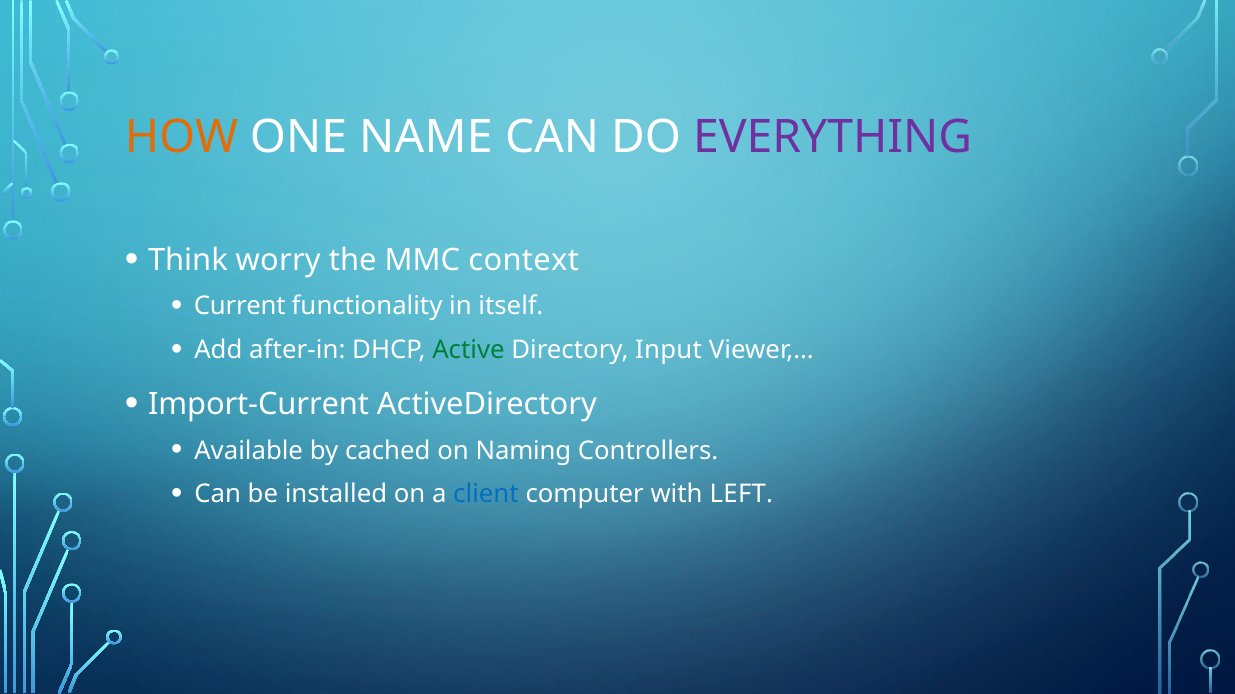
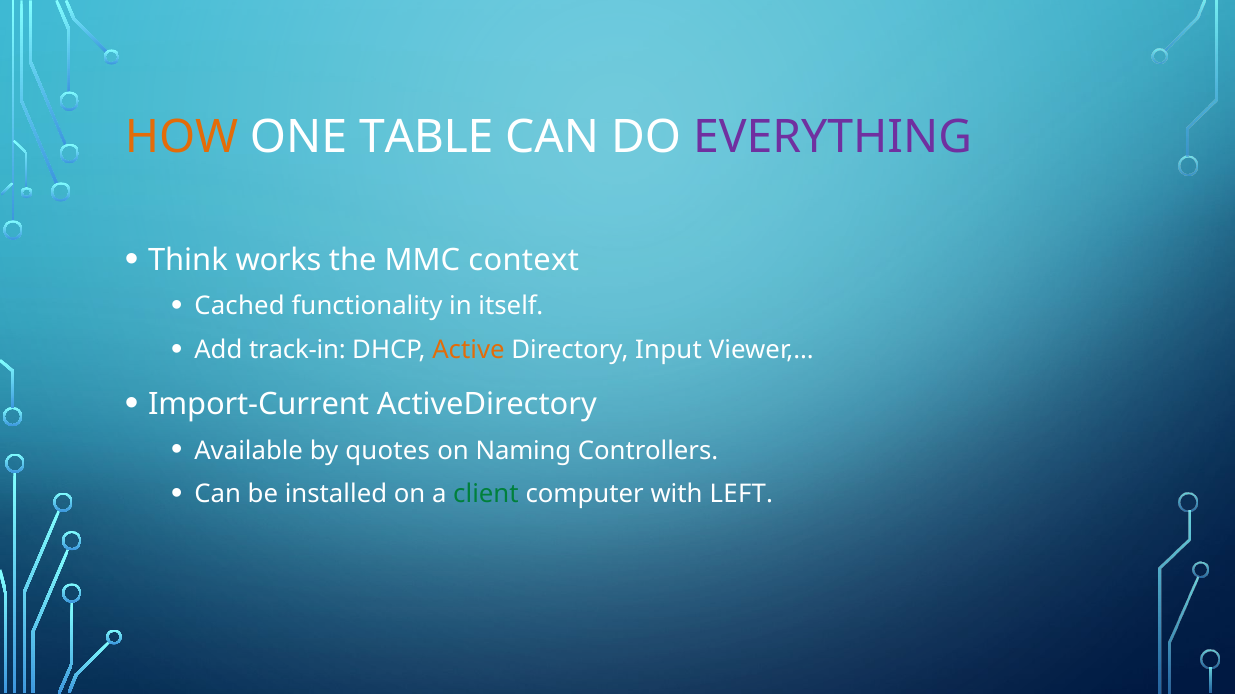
NAME: NAME -> TABLE
worry: worry -> works
Current: Current -> Cached
after-in: after-in -> track-in
Active colour: green -> orange
cached: cached -> quotes
client colour: blue -> green
